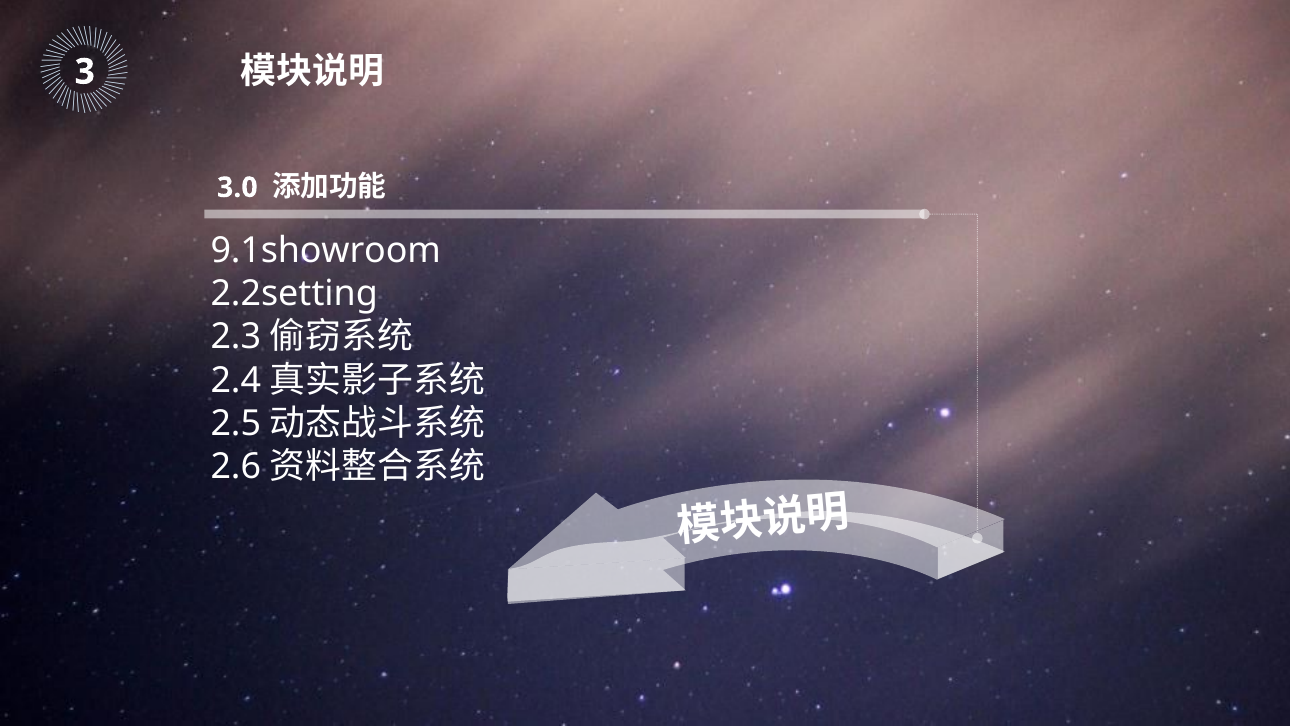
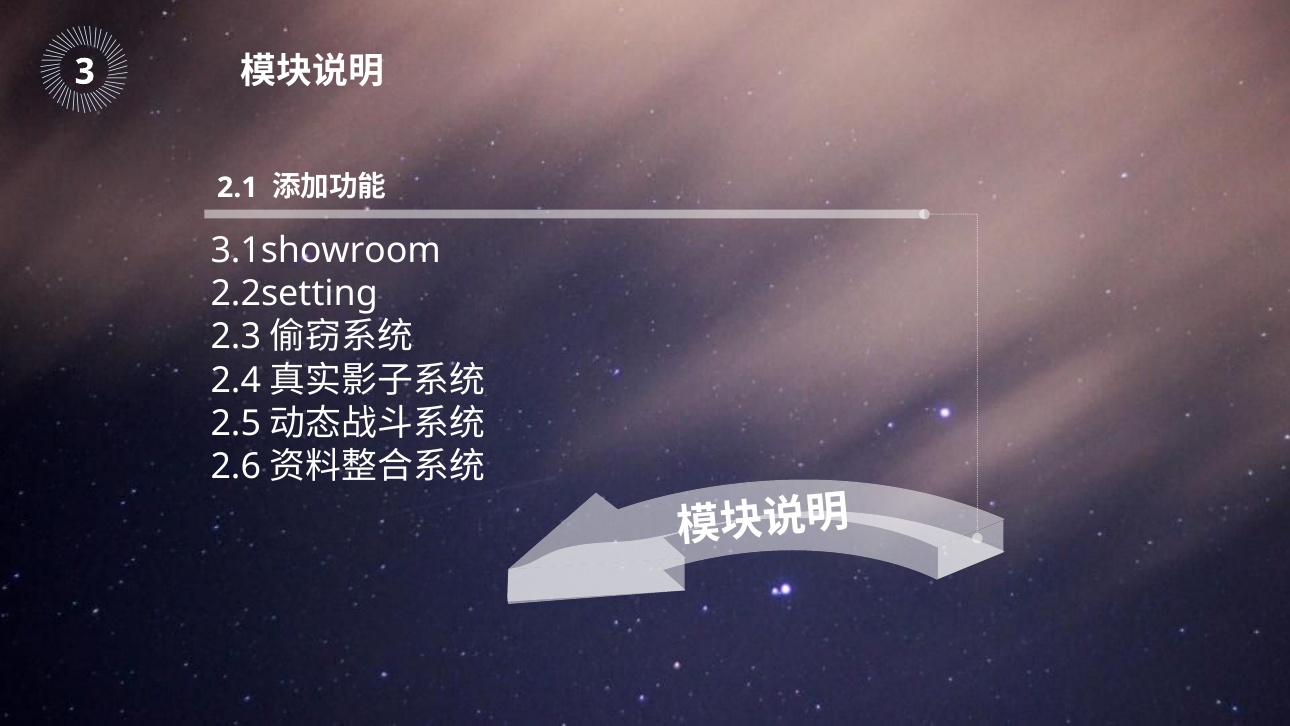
3.0: 3.0 -> 2.1
9.1showroom: 9.1showroom -> 3.1showroom
